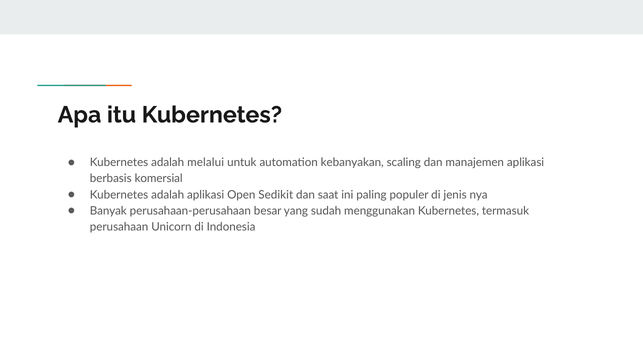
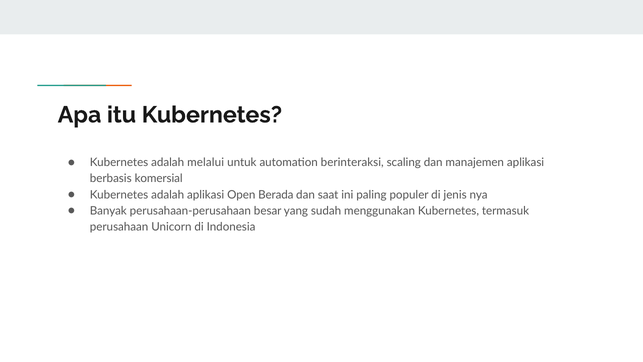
kebanyakan: kebanyakan -> berinteraksi
Sedikit: Sedikit -> Berada
